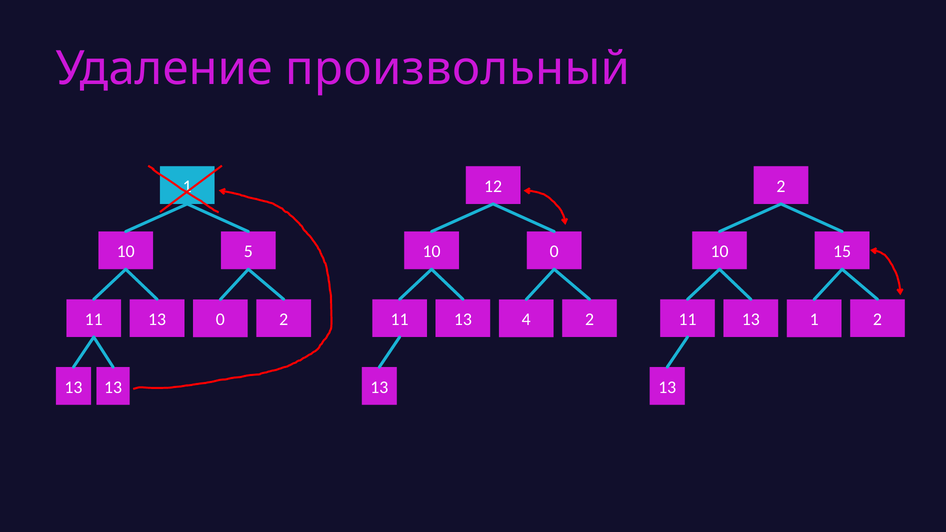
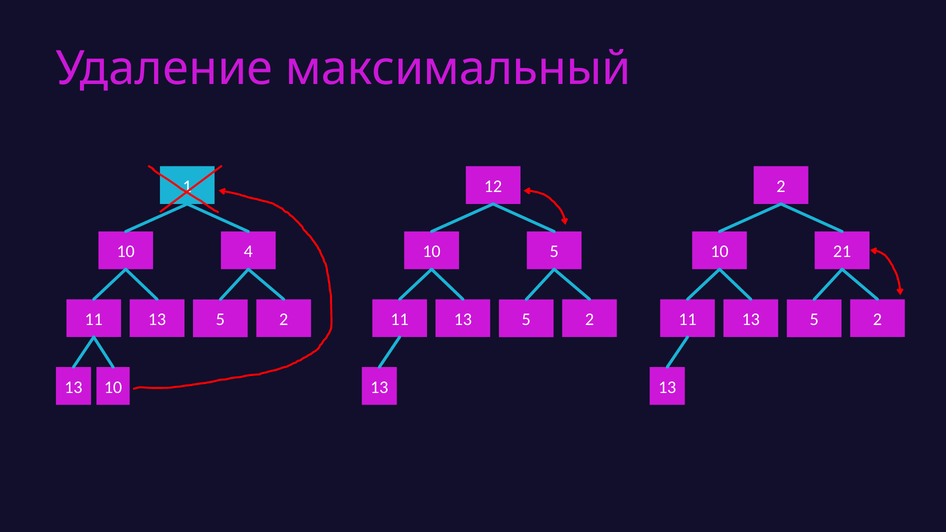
произвольный: произвольный -> максимальный
5: 5 -> 4
10 0: 0 -> 5
15: 15 -> 21
0 at (220, 320): 0 -> 5
4 at (526, 320): 4 -> 5
1 at (814, 320): 1 -> 5
13 13: 13 -> 10
